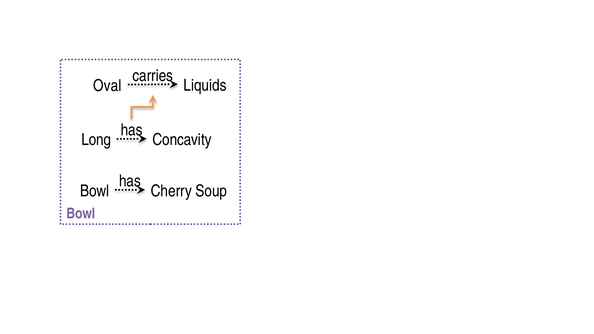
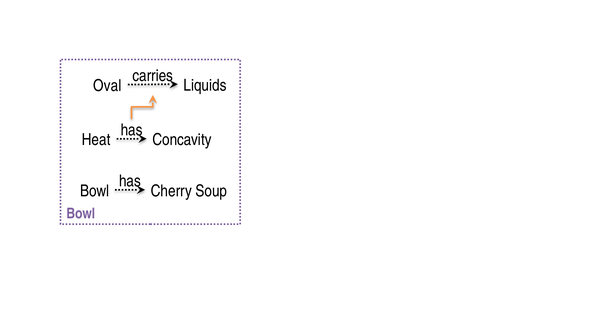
Long: Long -> Heat
